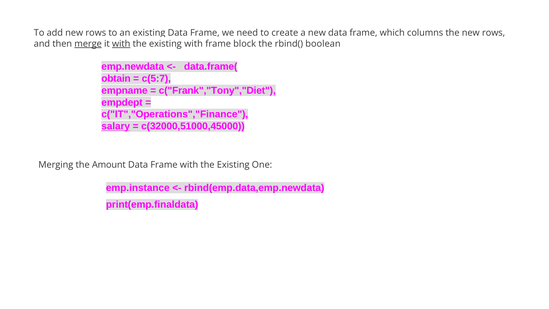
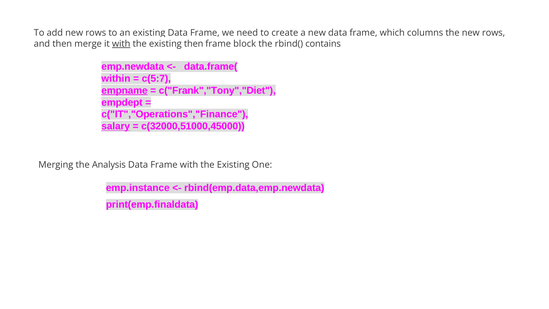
merge underline: present -> none
existing with: with -> then
boolean: boolean -> contains
obtain: obtain -> within
empname underline: none -> present
Amount: Amount -> Analysis
